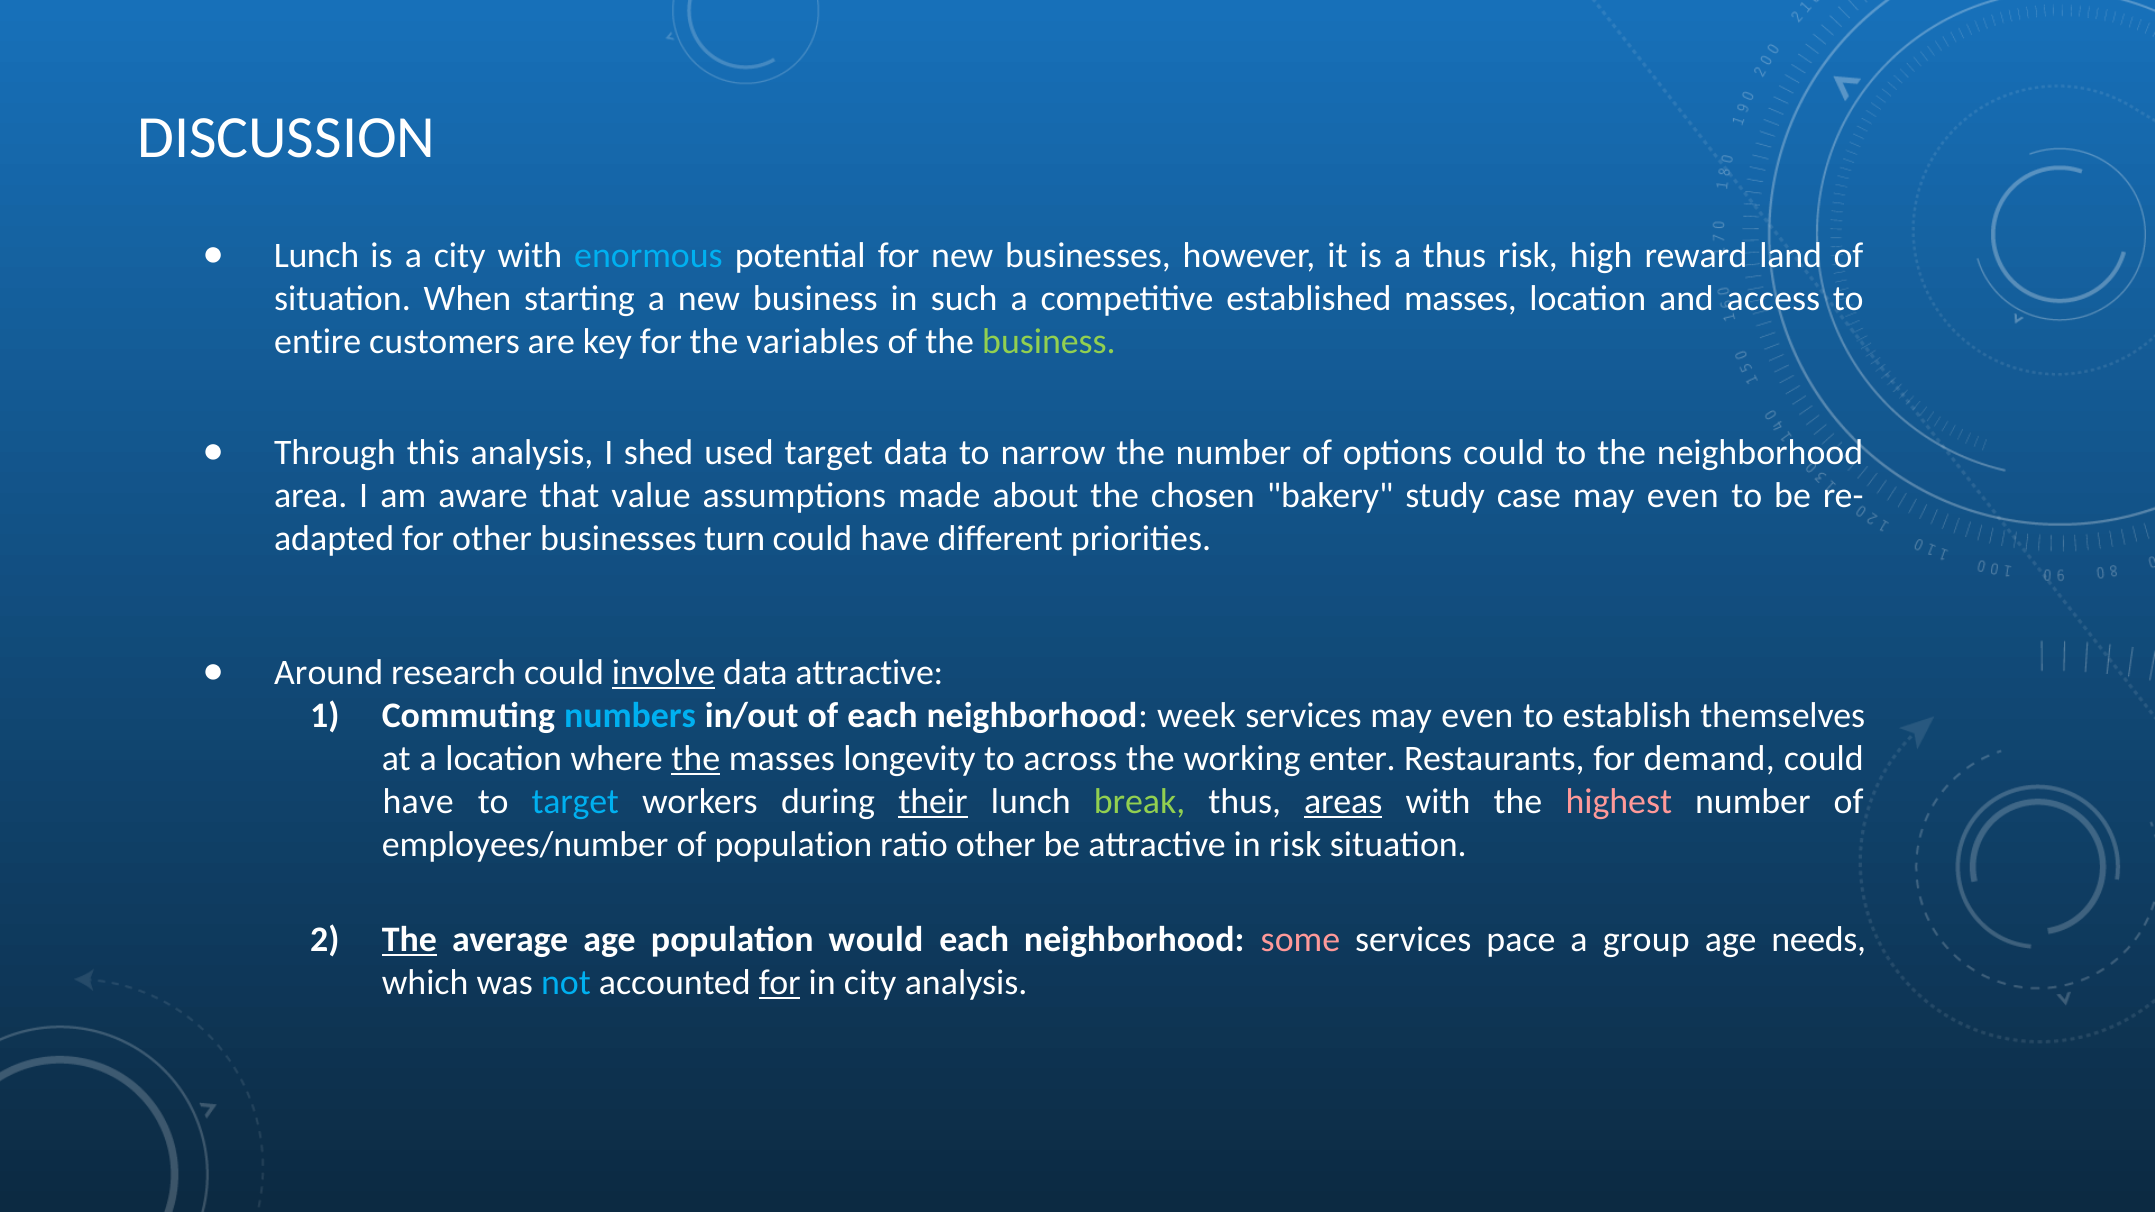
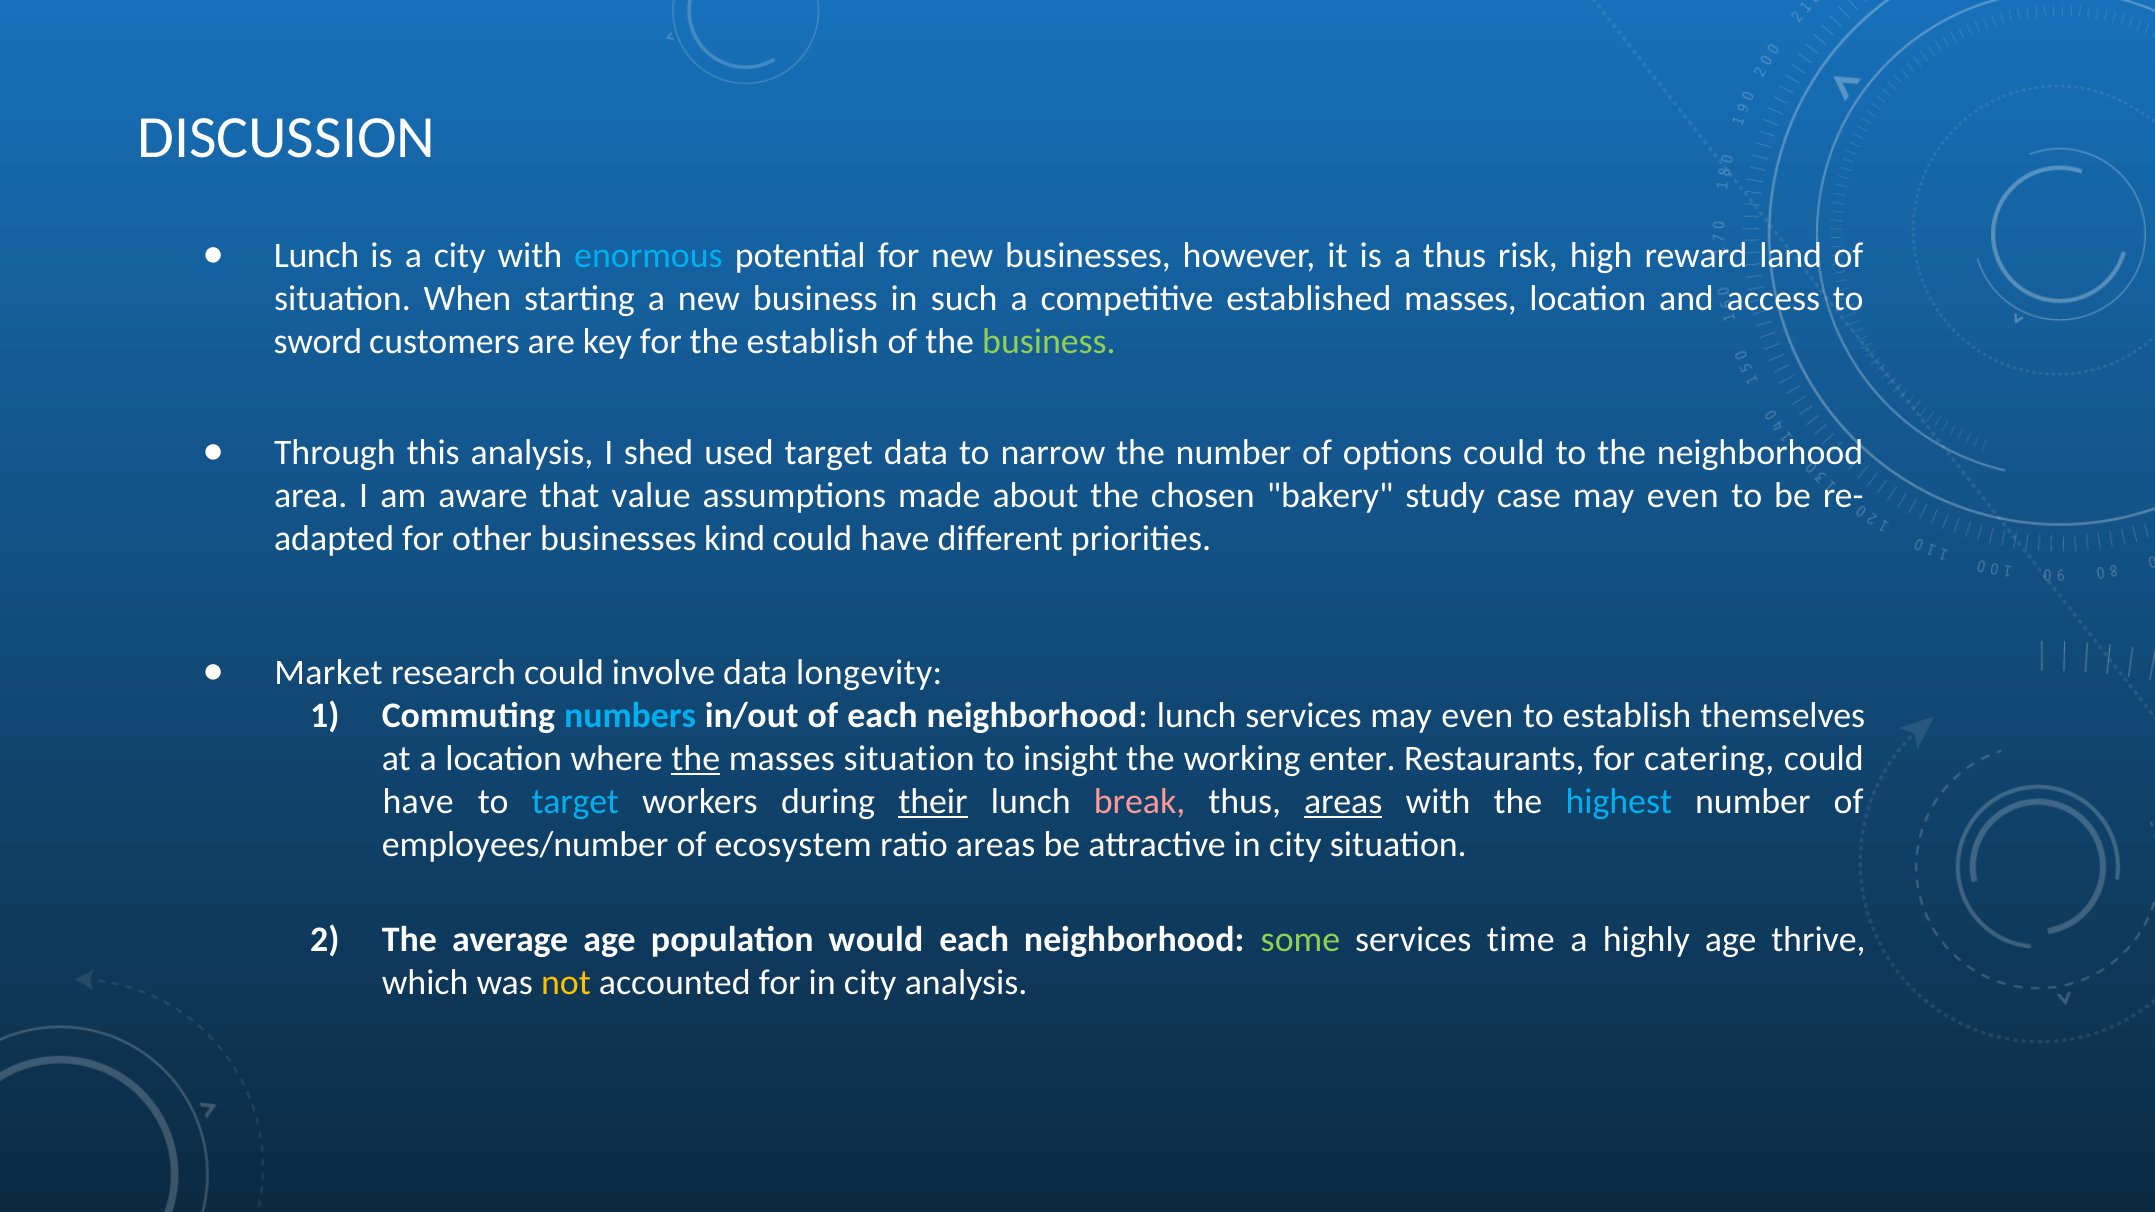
entire: entire -> sword
the variables: variables -> establish
turn: turn -> kind
Around: Around -> Market
involve underline: present -> none
data attractive: attractive -> longevity
neighborhood week: week -> lunch
masses longevity: longevity -> situation
across: across -> insight
demand: demand -> catering
break colour: light green -> pink
highest colour: pink -> light blue
of population: population -> ecosystem
ratio other: other -> areas
attractive in risk: risk -> city
The at (409, 939) underline: present -> none
some colour: pink -> light green
pace: pace -> time
group: group -> highly
needs: needs -> thrive
not colour: light blue -> yellow
for at (780, 983) underline: present -> none
